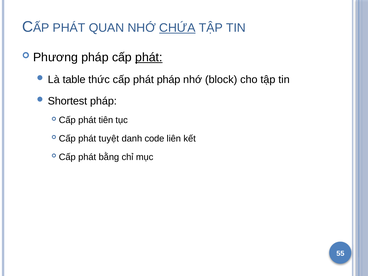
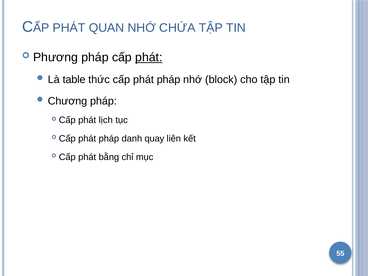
CHỨA underline: present -> none
Shortest: Shortest -> Chương
tiên: tiên -> lịch
tuyệt at (109, 139): tuyệt -> pháp
code: code -> quay
